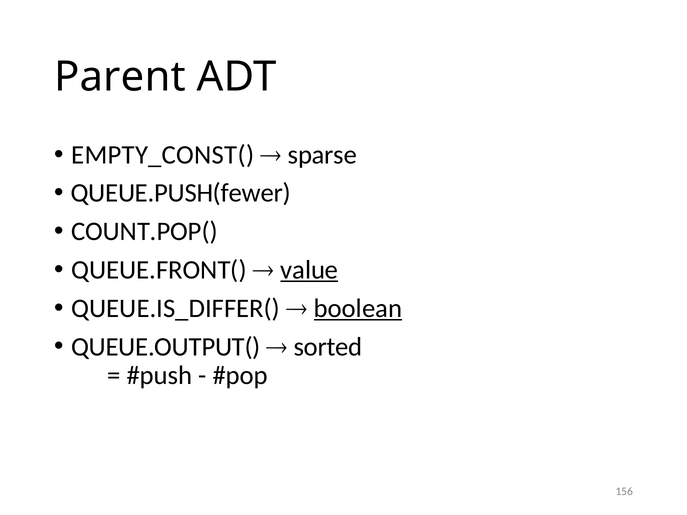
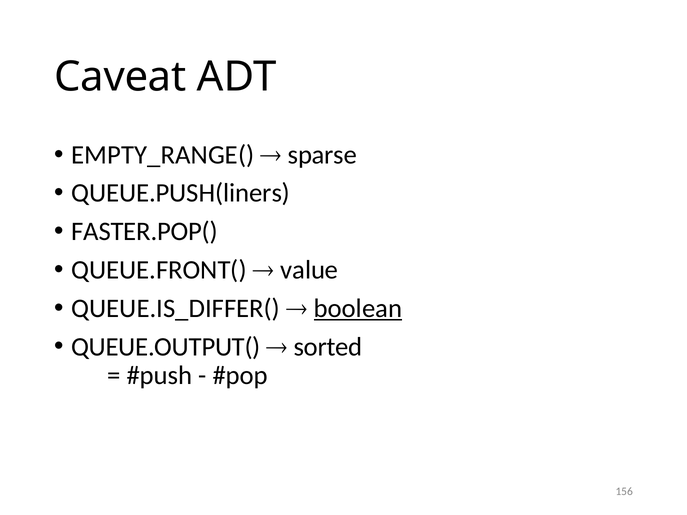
Parent: Parent -> Caveat
EMPTY_CONST(: EMPTY_CONST( -> EMPTY_RANGE(
QUEUE.PUSH(fewer: QUEUE.PUSH(fewer -> QUEUE.PUSH(liners
COUNT.POP(: COUNT.POP( -> FASTER.POP(
value underline: present -> none
